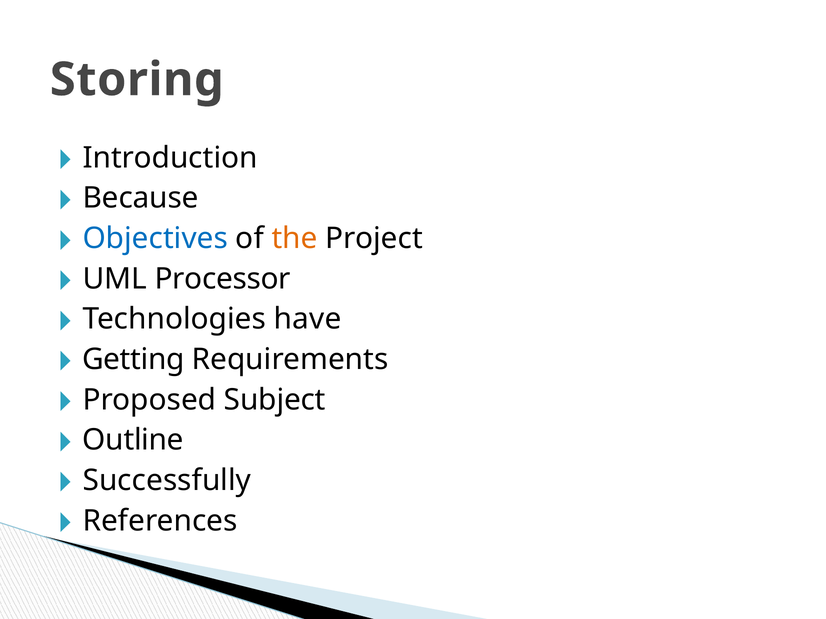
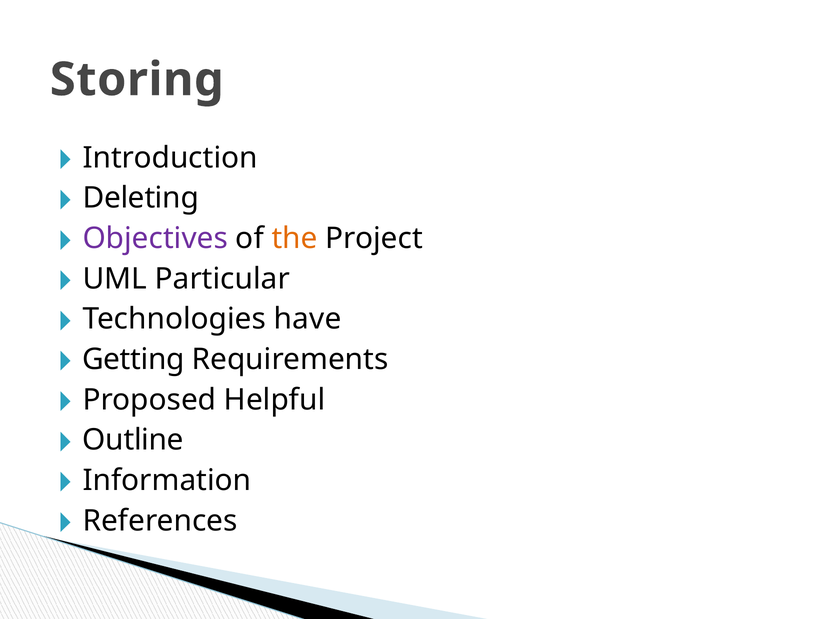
Because: Because -> Deleting
Objectives colour: blue -> purple
Processor: Processor -> Particular
Subject: Subject -> Helpful
Successfully: Successfully -> Information
